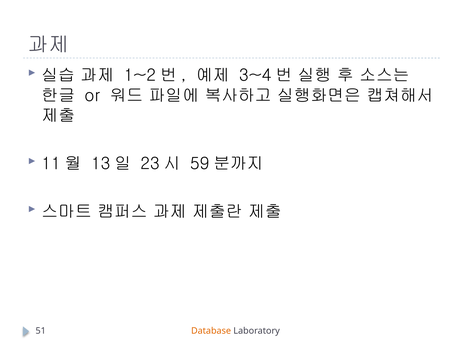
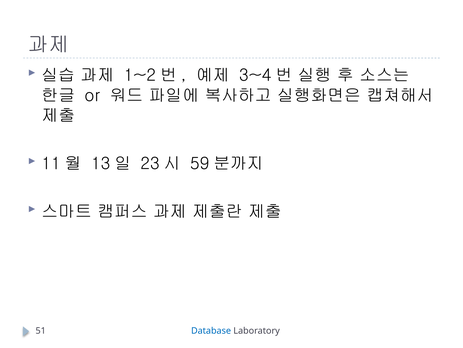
Database colour: orange -> blue
